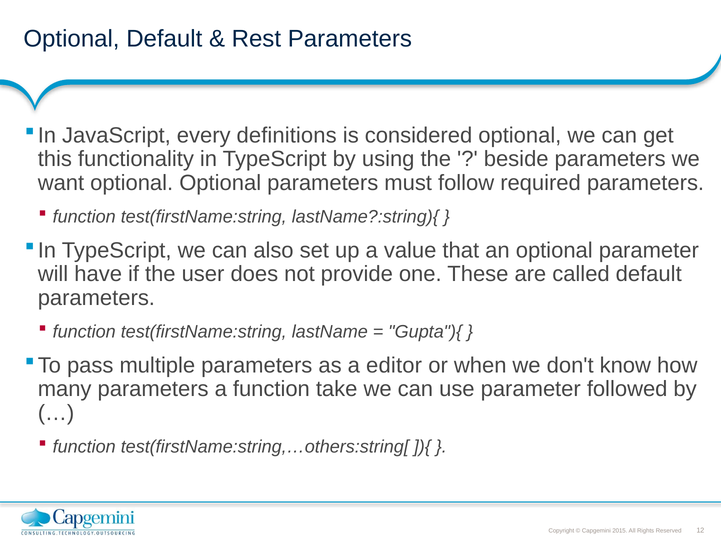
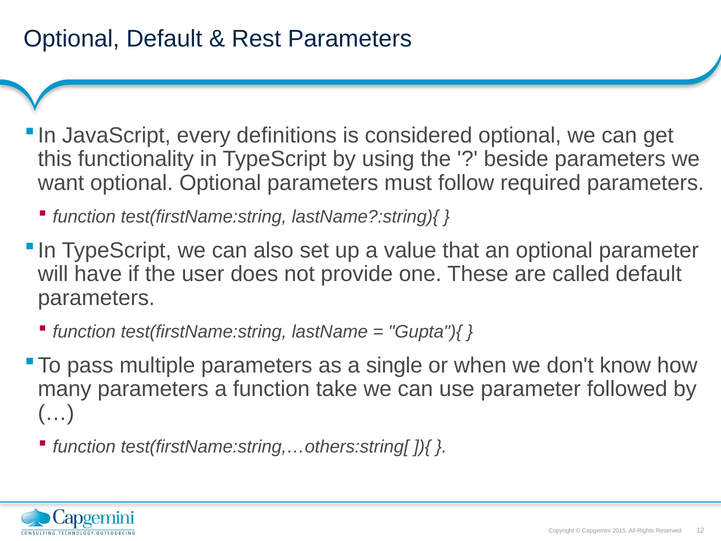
editor: editor -> single
